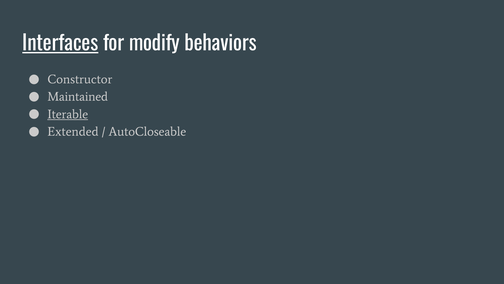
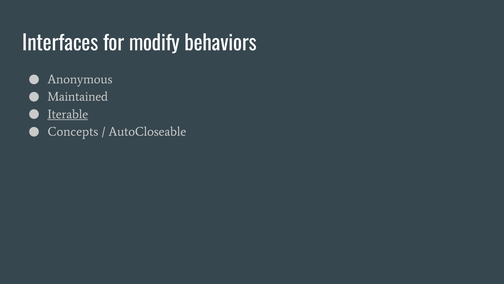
Interfaces underline: present -> none
Constructor: Constructor -> Anonymous
Extended: Extended -> Concepts
